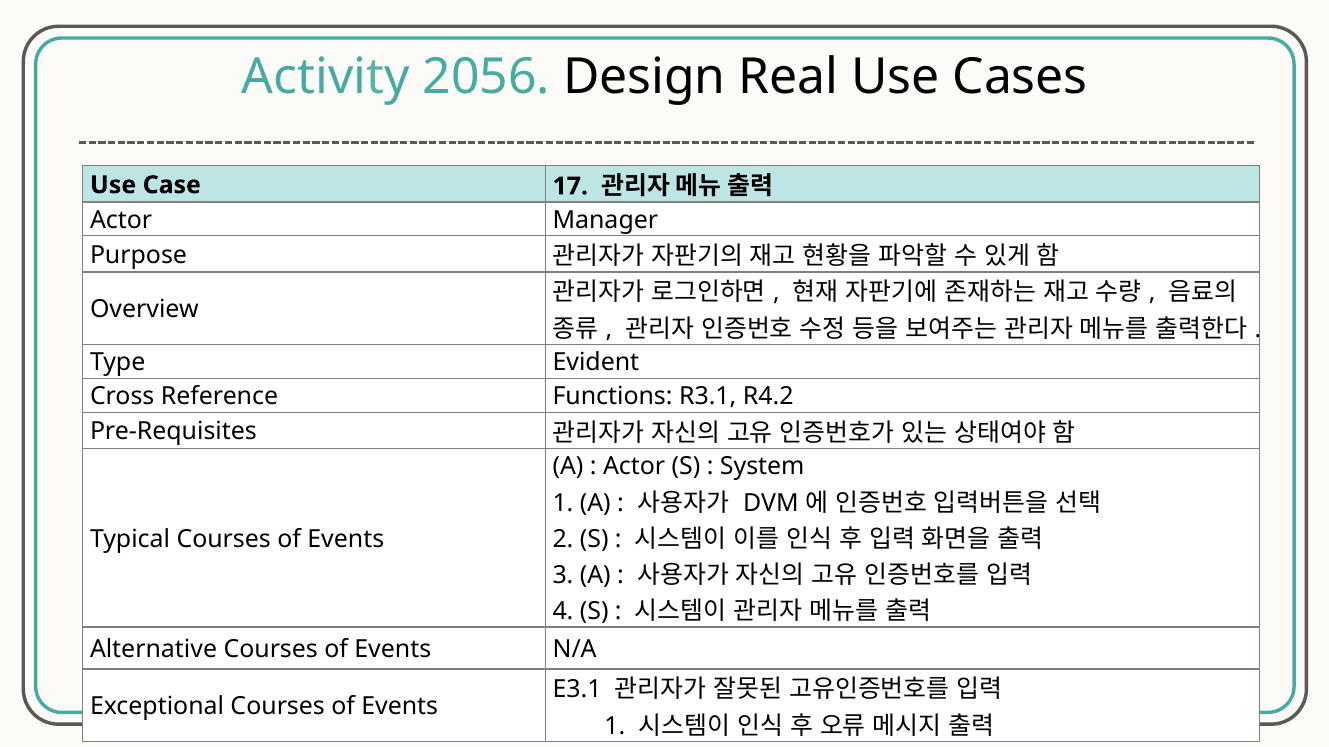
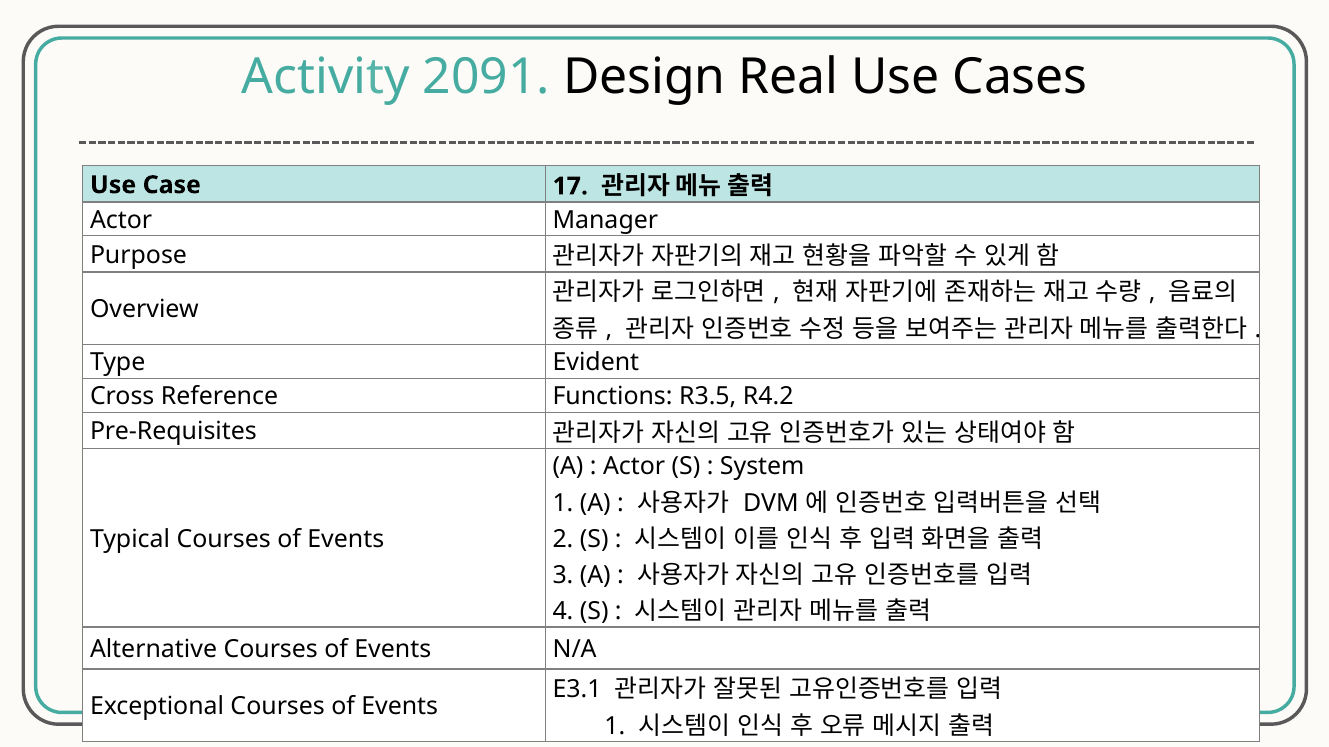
2056: 2056 -> 2091
R3.1: R3.1 -> R3.5
